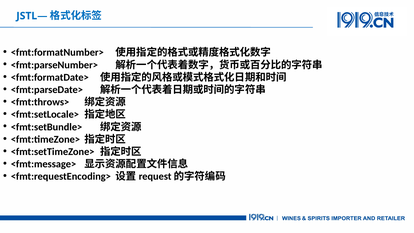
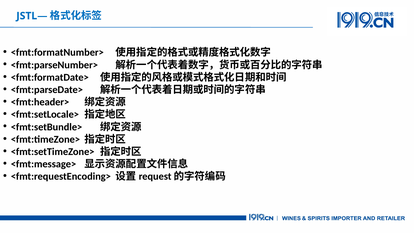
<fmt:throws>: <fmt:throws> -> <fmt:header>
